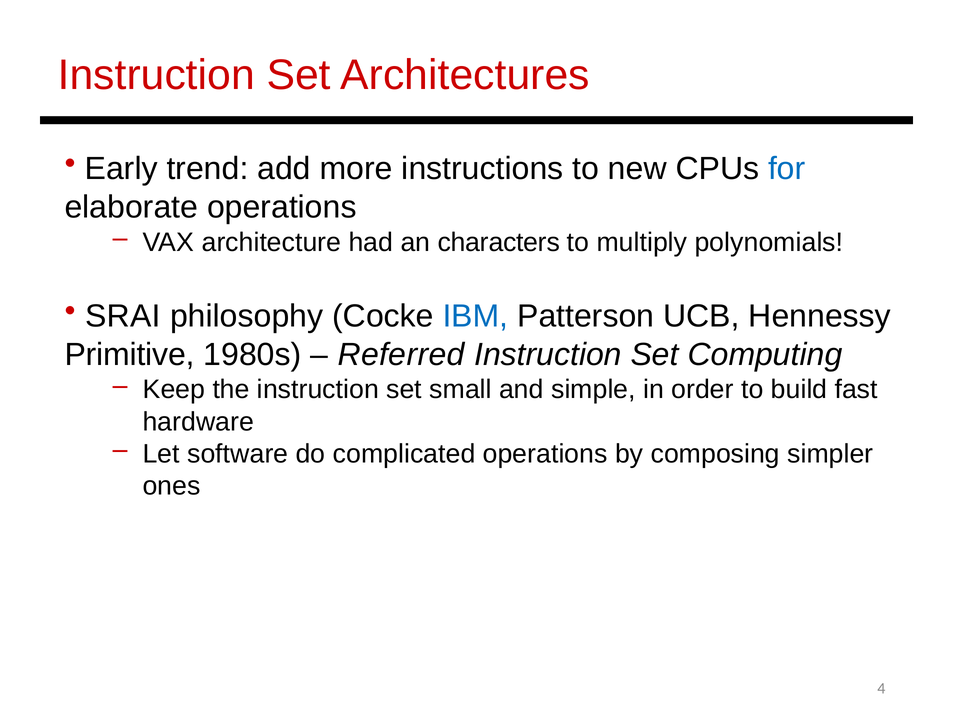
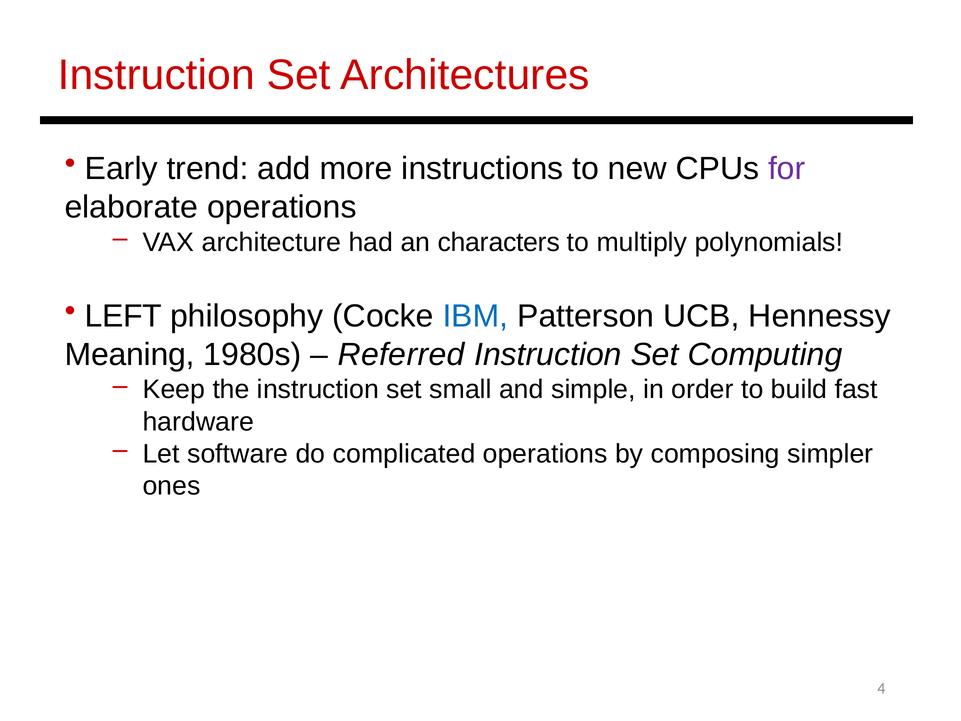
for colour: blue -> purple
SRAI: SRAI -> LEFT
Primitive: Primitive -> Meaning
